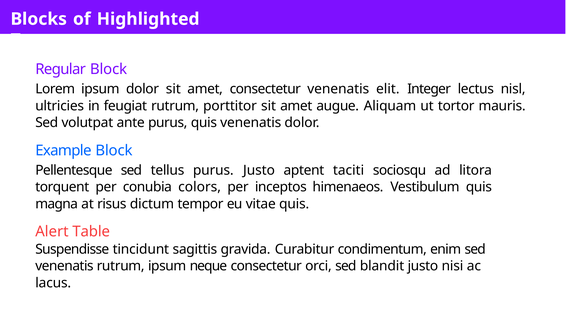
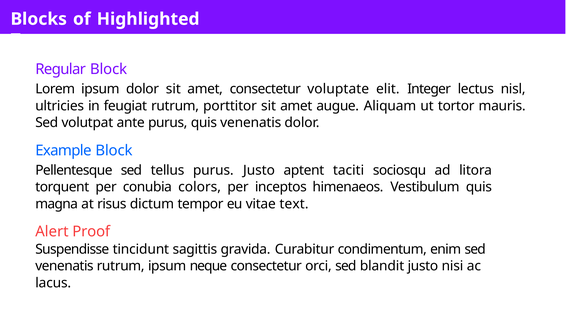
consectetur venenatis: venenatis -> voluptate
vitae quis: quis -> text
Table: Table -> Proof
